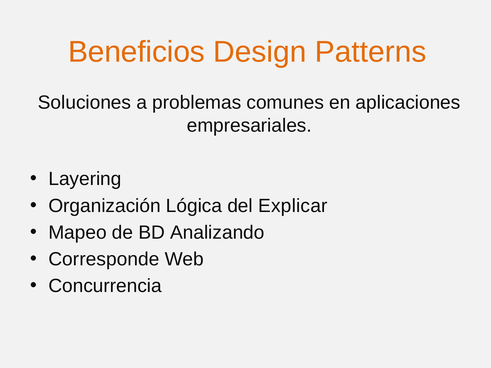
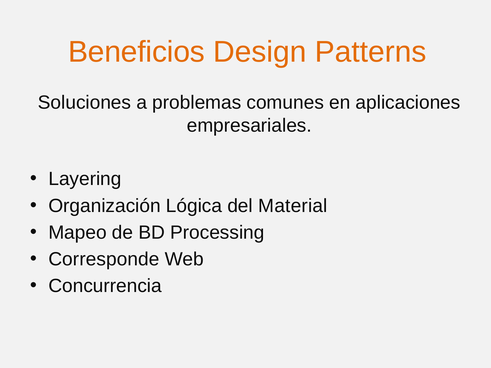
Explicar: Explicar -> Material
Analizando: Analizando -> Processing
